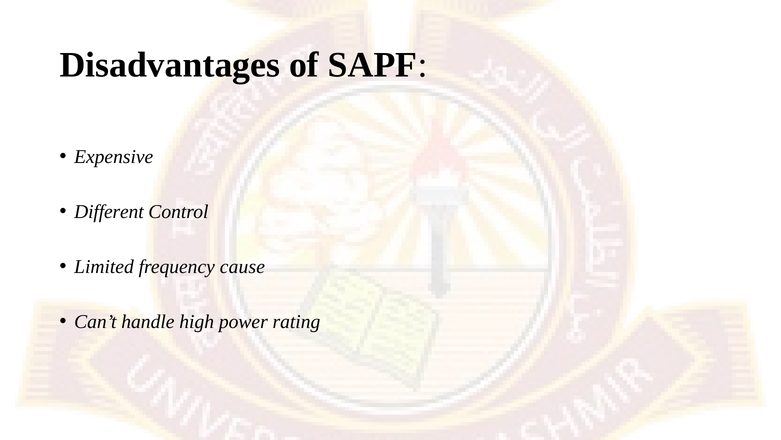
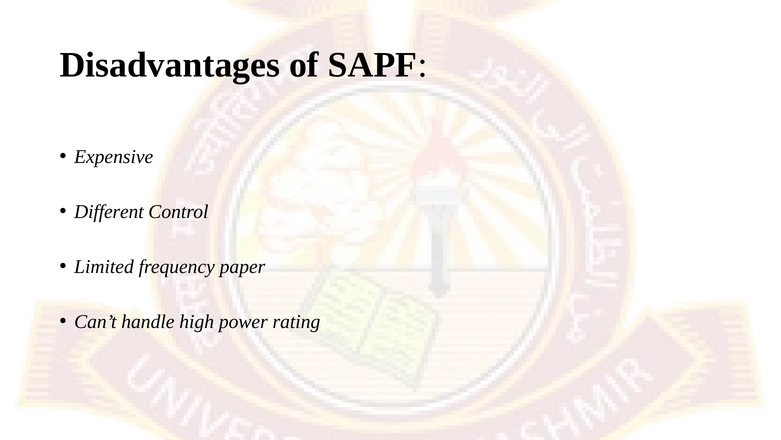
cause: cause -> paper
